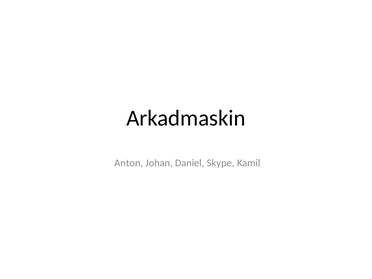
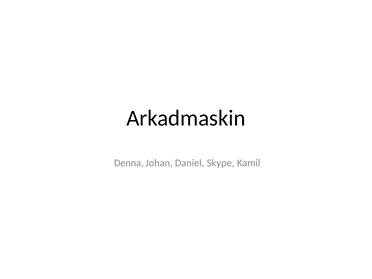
Anton: Anton -> Denna
